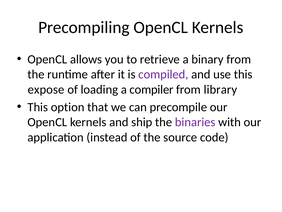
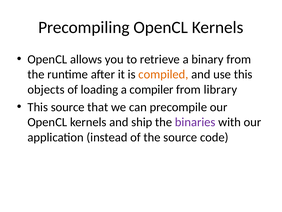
compiled colour: purple -> orange
expose: expose -> objects
This option: option -> source
